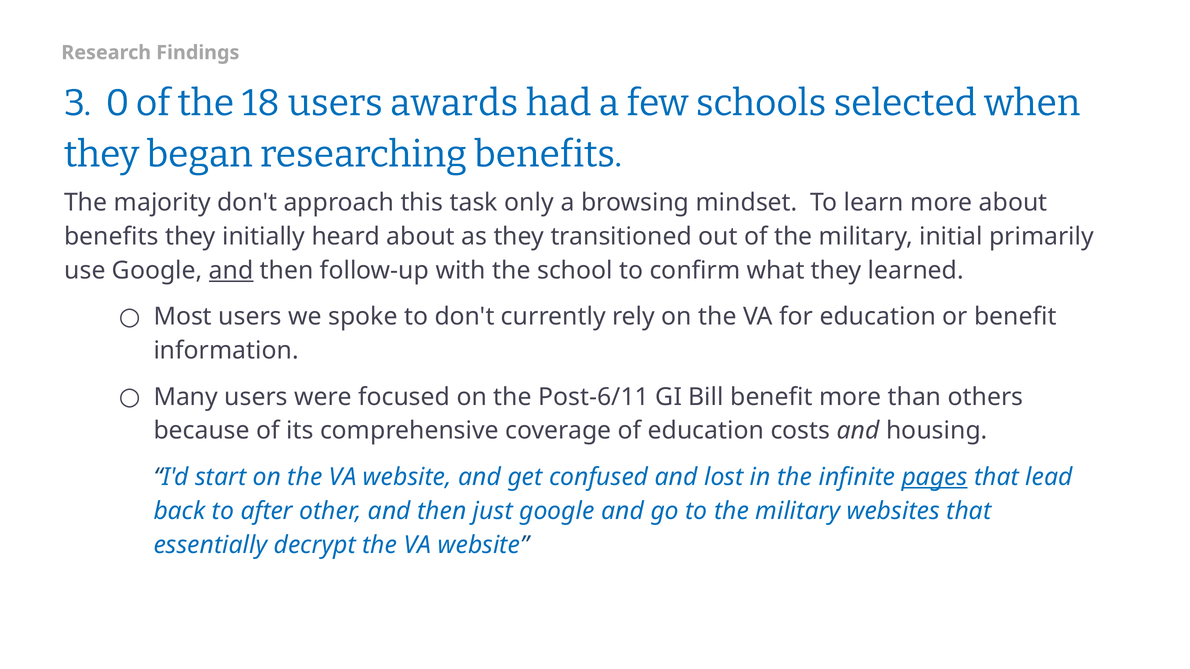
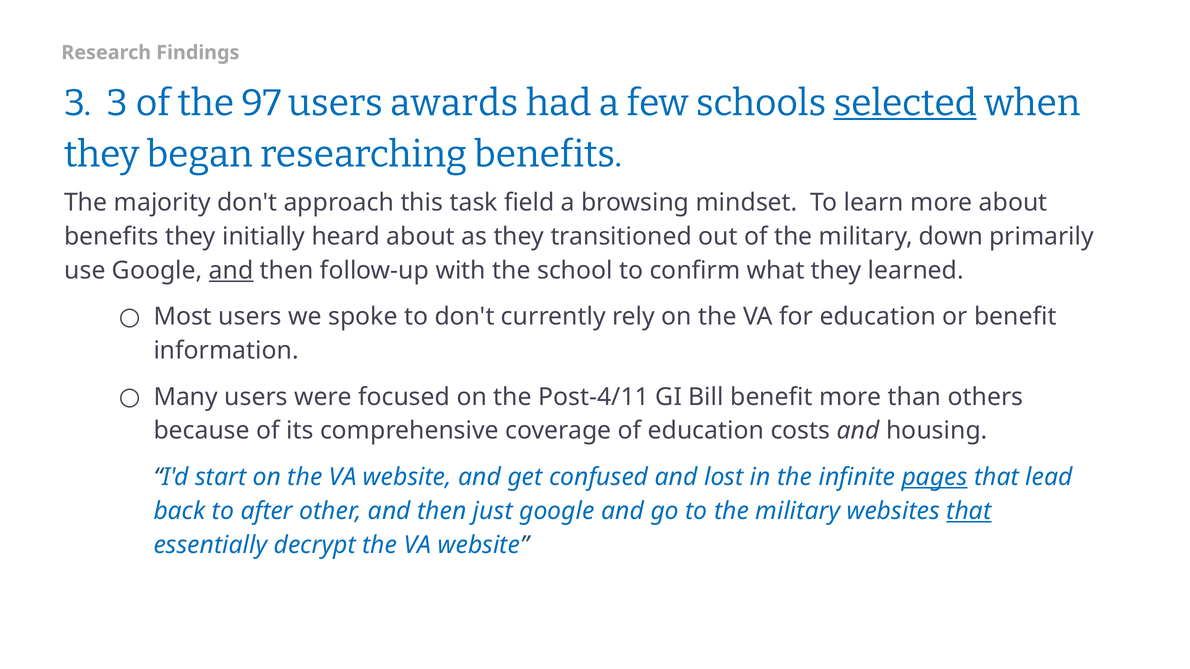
3 0: 0 -> 3
18: 18 -> 97
selected underline: none -> present
only: only -> field
initial: initial -> down
Post-6/11: Post-6/11 -> Post-4/11
that at (969, 511) underline: none -> present
